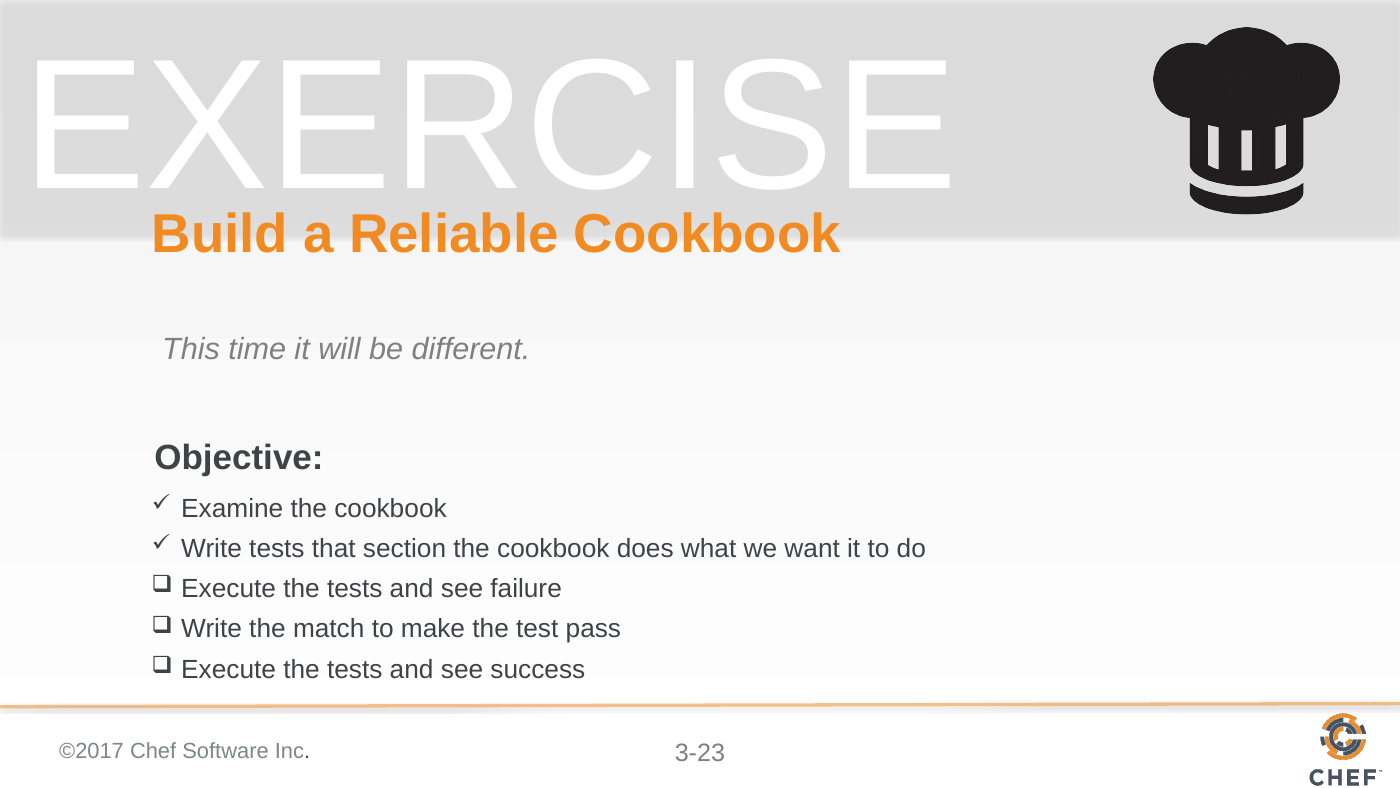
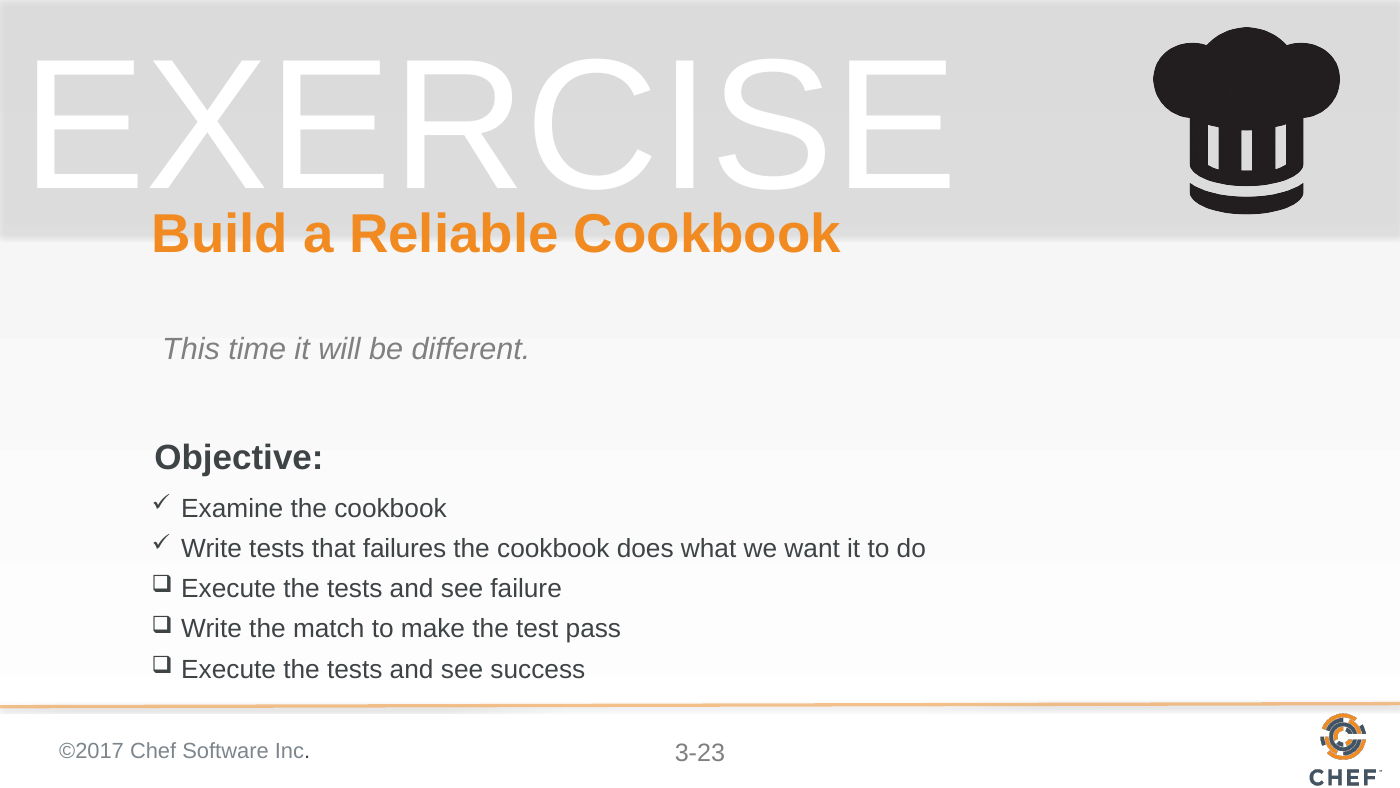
section: section -> failures
